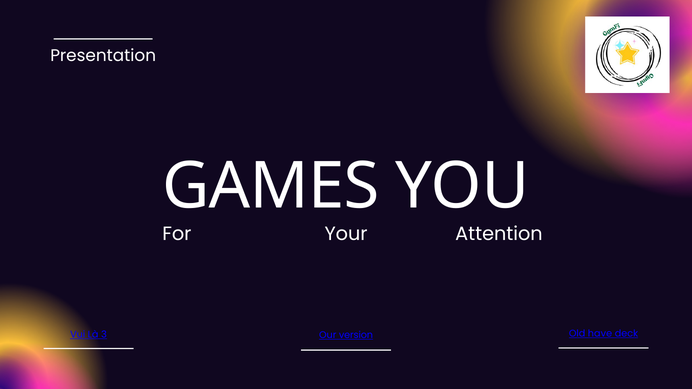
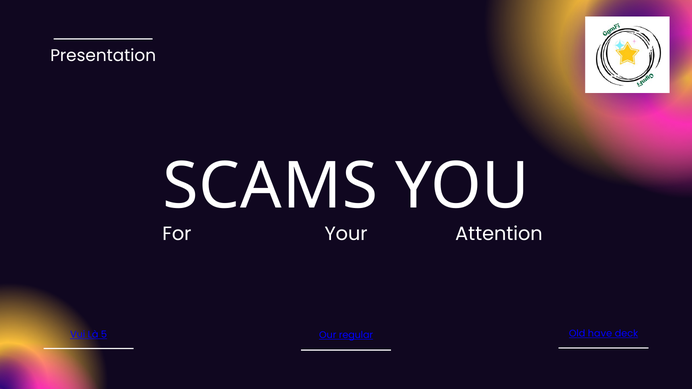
GAMES: GAMES -> SCAMS
3: 3 -> 5
version: version -> regular
